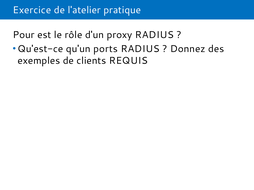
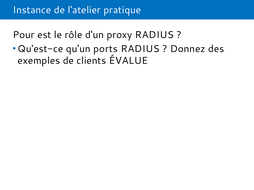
Exercice: Exercice -> Instance
REQUIS: REQUIS -> ÉVALUE
